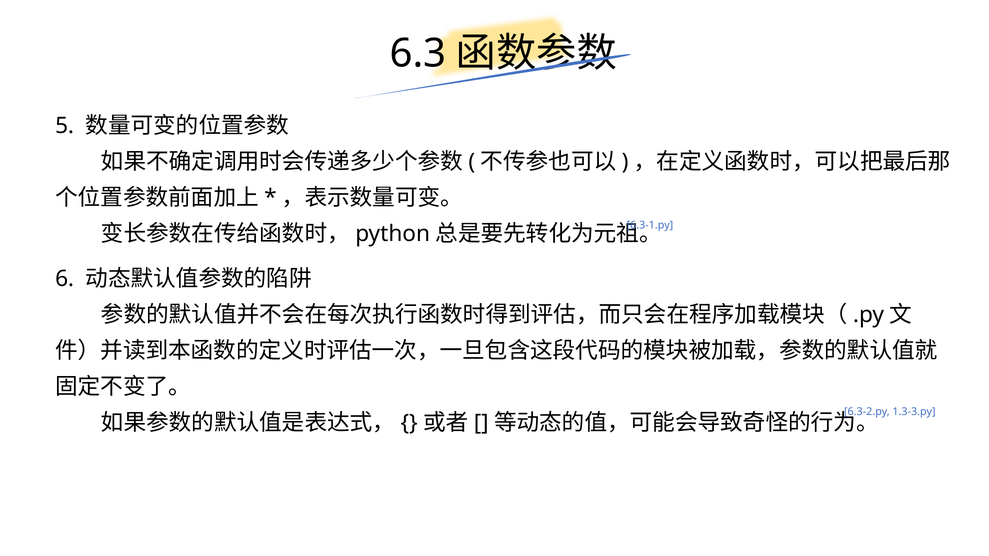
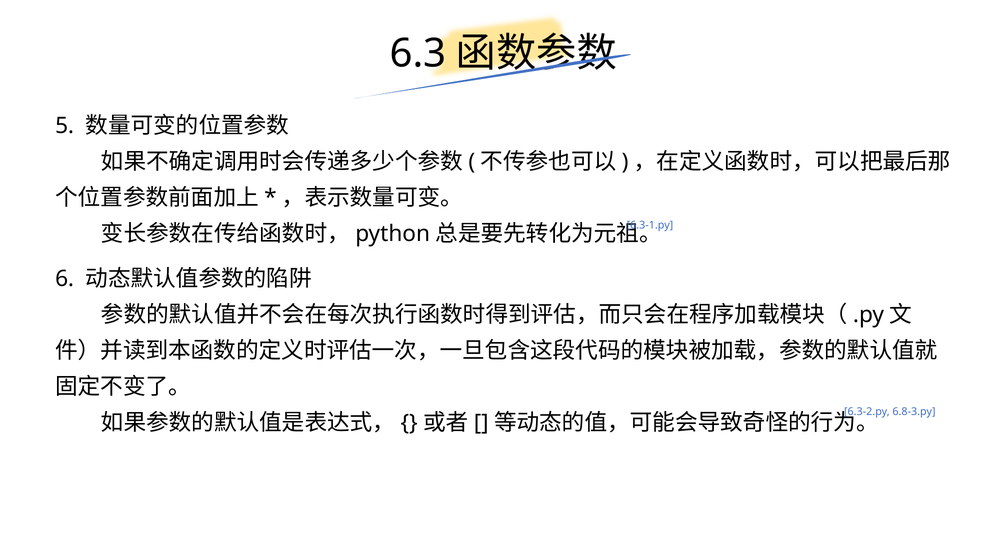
1.3-3.py: 1.3-3.py -> 6.8-3.py
